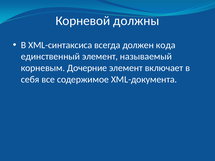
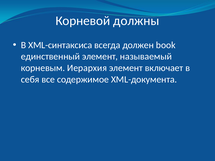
кода: кода -> book
Дочерние: Дочерние -> Иерархия
